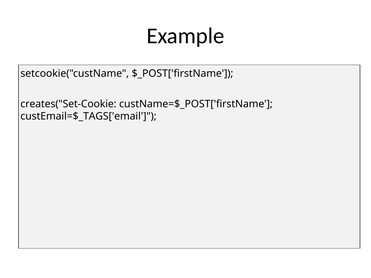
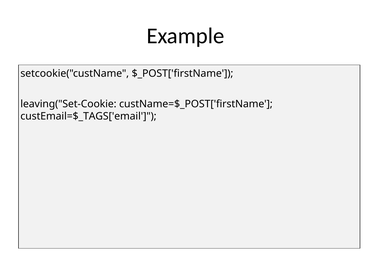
creates("Set-Cookie: creates("Set-Cookie -> leaving("Set-Cookie
